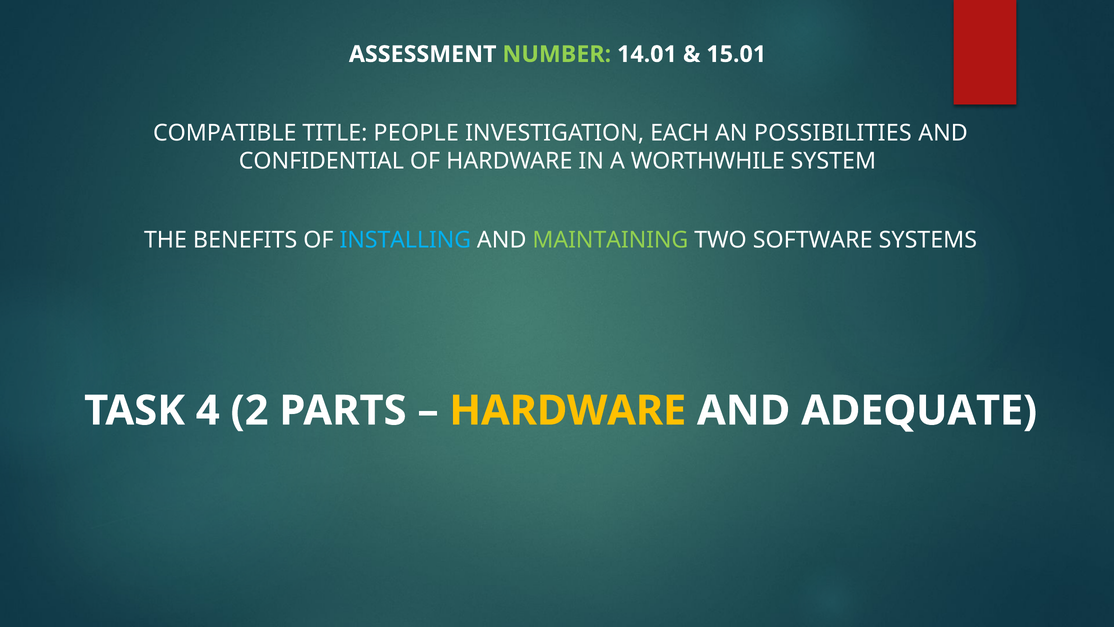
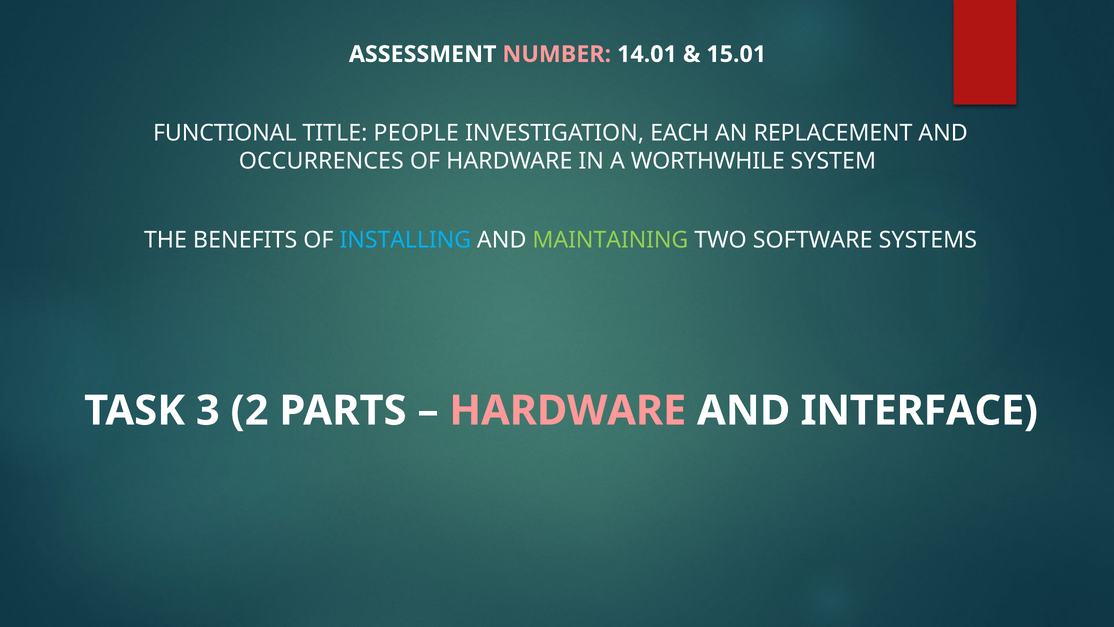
NUMBER colour: light green -> pink
COMPATIBLE: COMPATIBLE -> FUNCTIONAL
POSSIBILITIES: POSSIBILITIES -> REPLACEMENT
CONFIDENTIAL: CONFIDENTIAL -> OCCURRENCES
4: 4 -> 3
HARDWARE at (568, 411) colour: yellow -> pink
ADEQUATE: ADEQUATE -> INTERFACE
